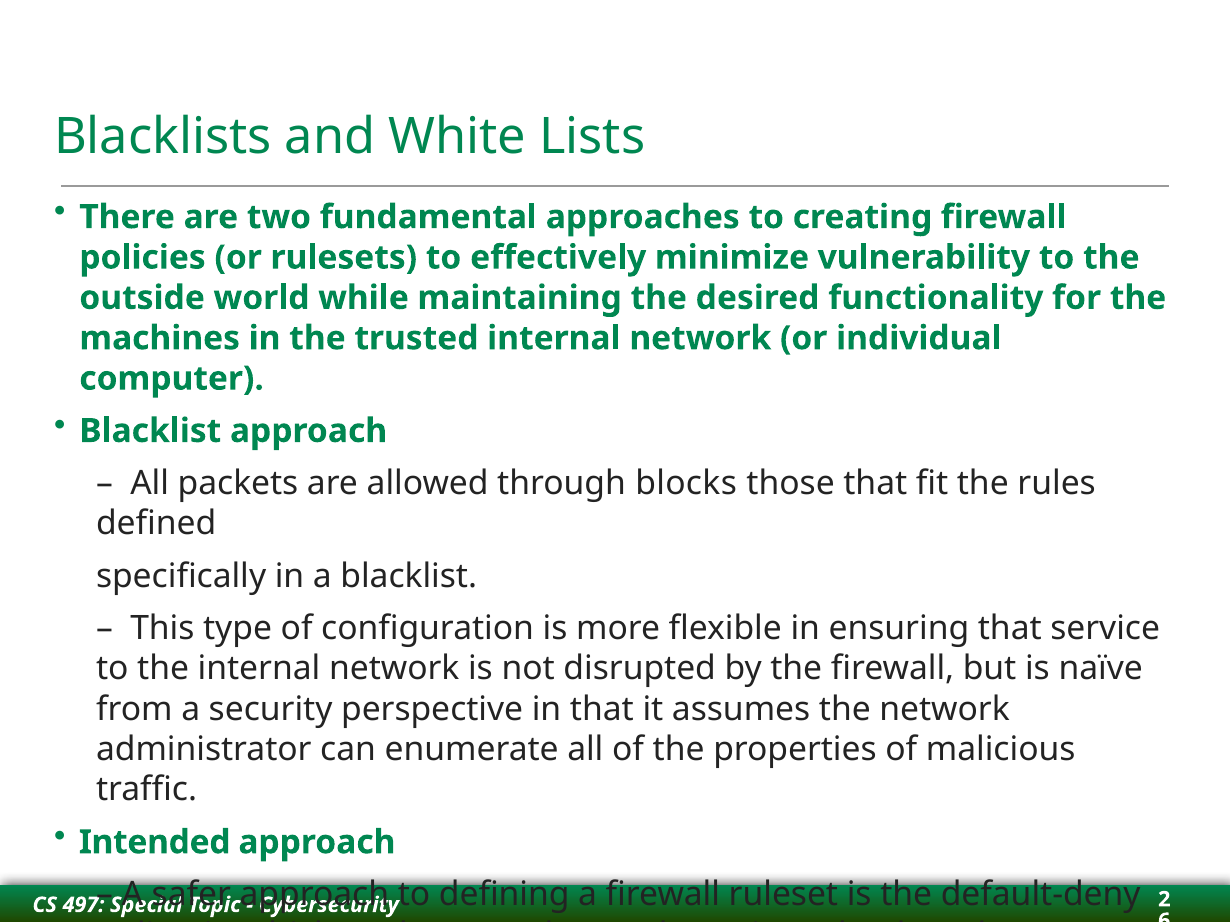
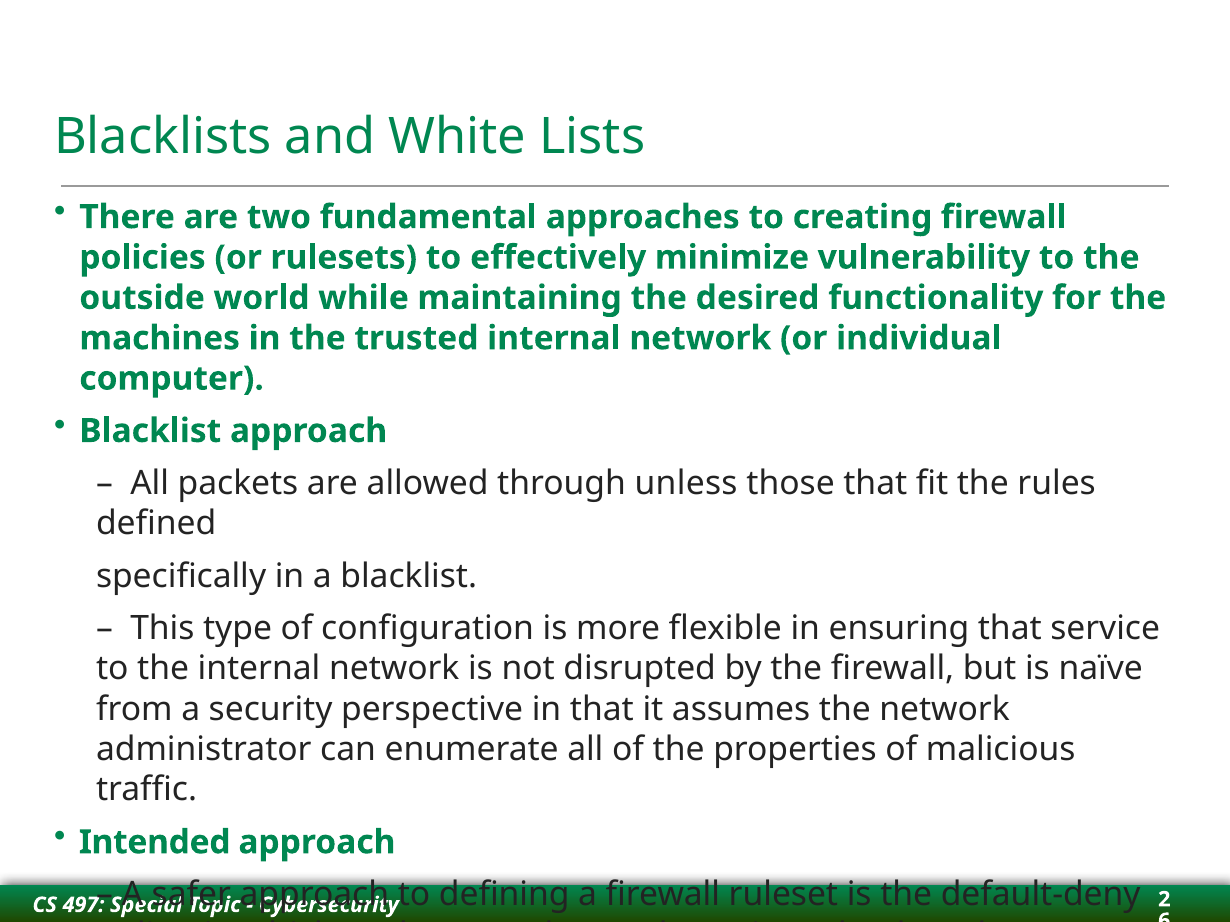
through blocks: blocks -> unless
